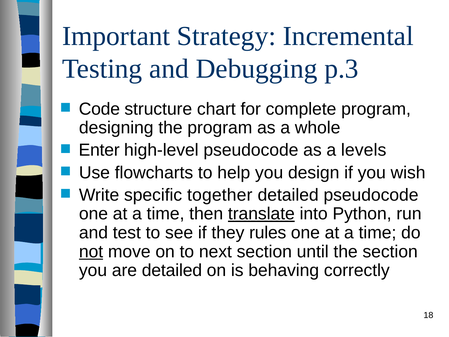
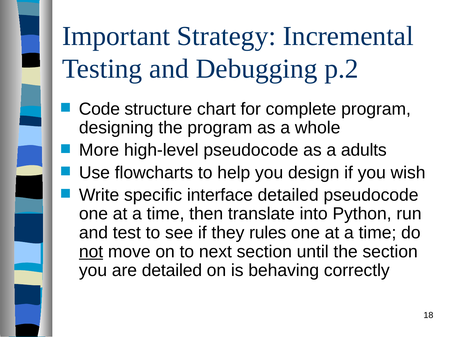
p.3: p.3 -> p.2
Enter: Enter -> More
levels: levels -> adults
together: together -> interface
translate underline: present -> none
